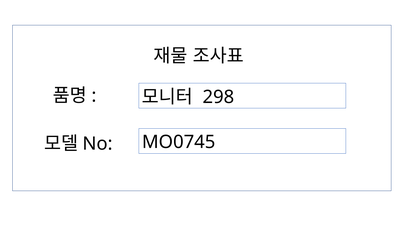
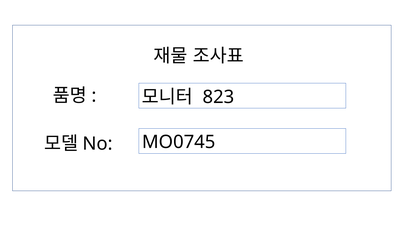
298: 298 -> 823
